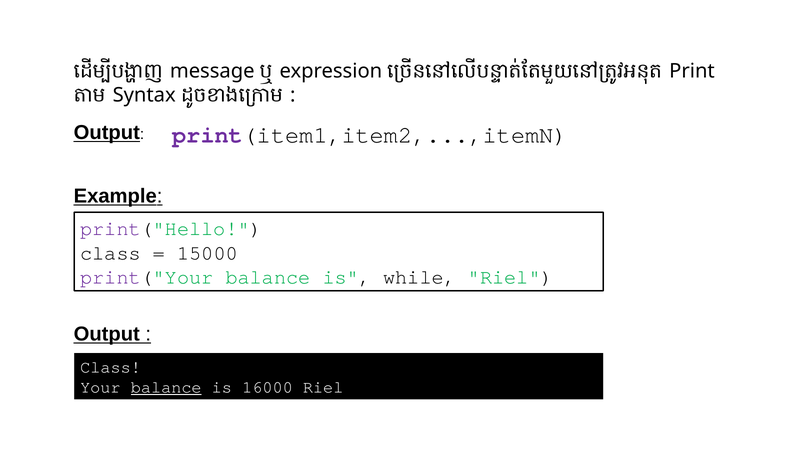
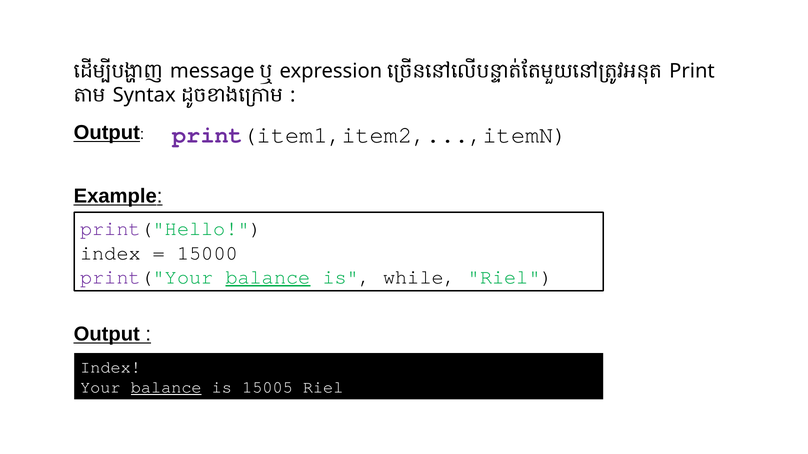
class at (110, 253): class -> index
balance at (268, 277) underline: none -> present
Class at (111, 368): Class -> Index
16000: 16000 -> 15005
